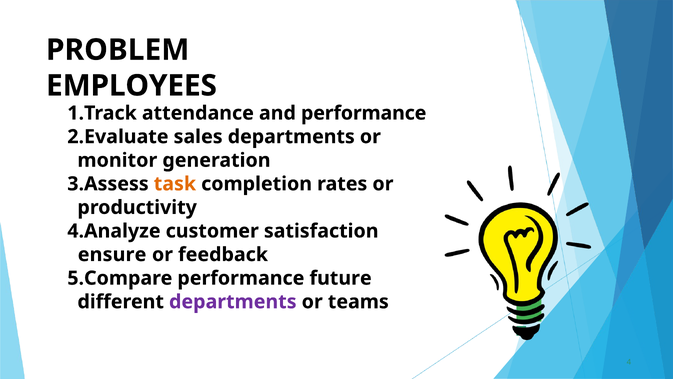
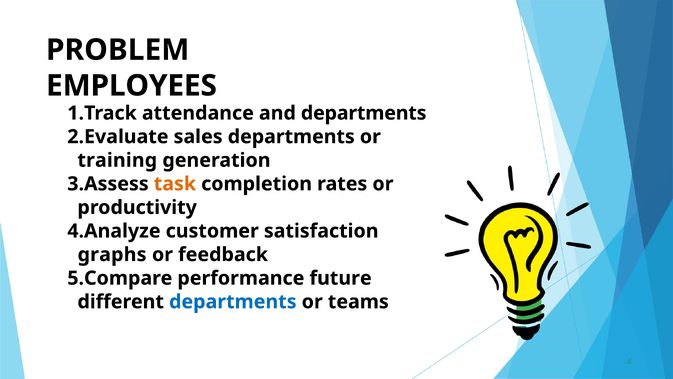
and performance: performance -> departments
monitor: monitor -> training
ensure: ensure -> graphs
departments at (233, 301) colour: purple -> blue
